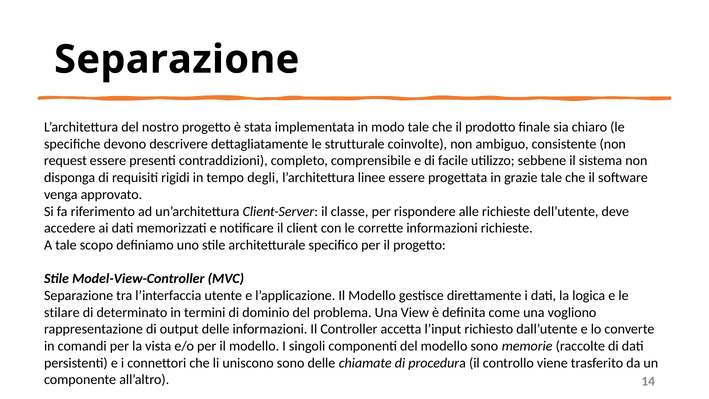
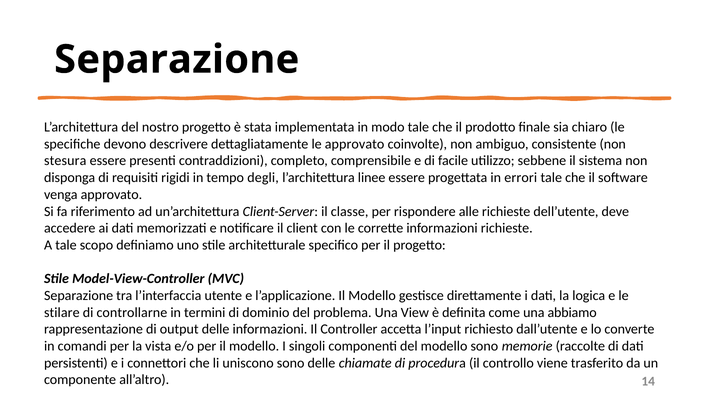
le strutturale: strutturale -> approvato
request: request -> stesura
grazie: grazie -> errori
determinato: determinato -> controllarne
vogliono: vogliono -> abbiamo
